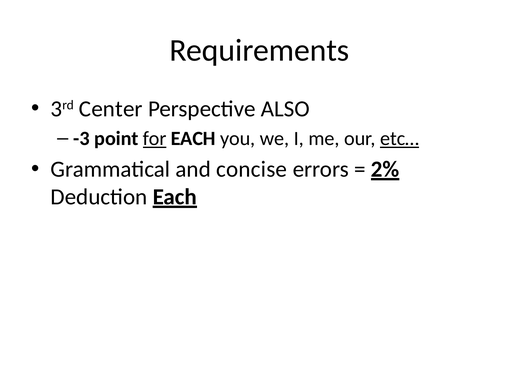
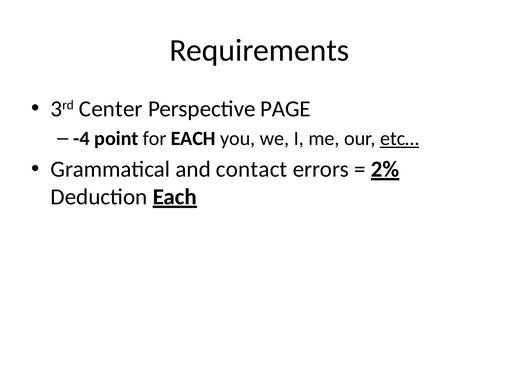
ALSO: ALSO -> PAGE
-3: -3 -> -4
for underline: present -> none
concise: concise -> contact
